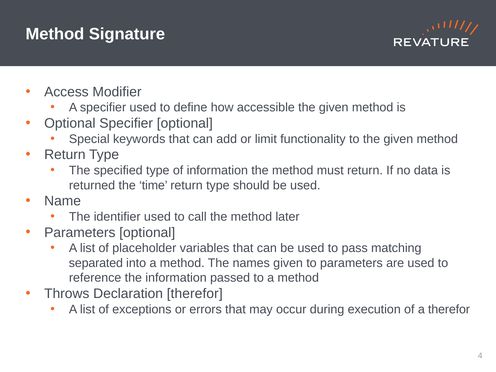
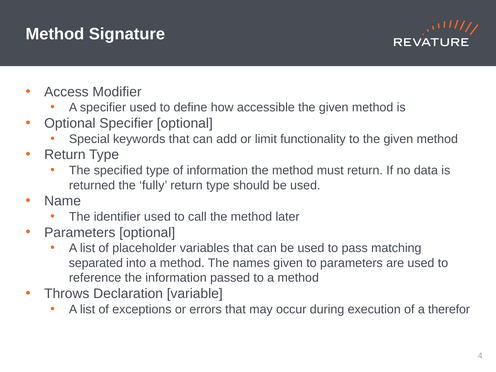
time: time -> fully
Declaration therefor: therefor -> variable
